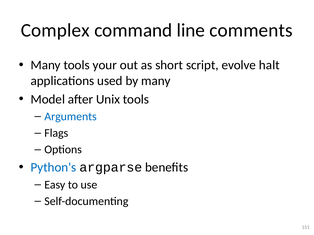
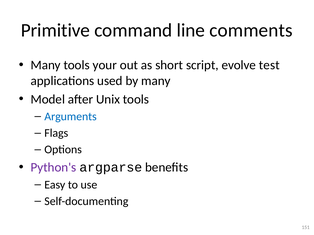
Complex: Complex -> Primitive
halt: halt -> test
Python's colour: blue -> purple
